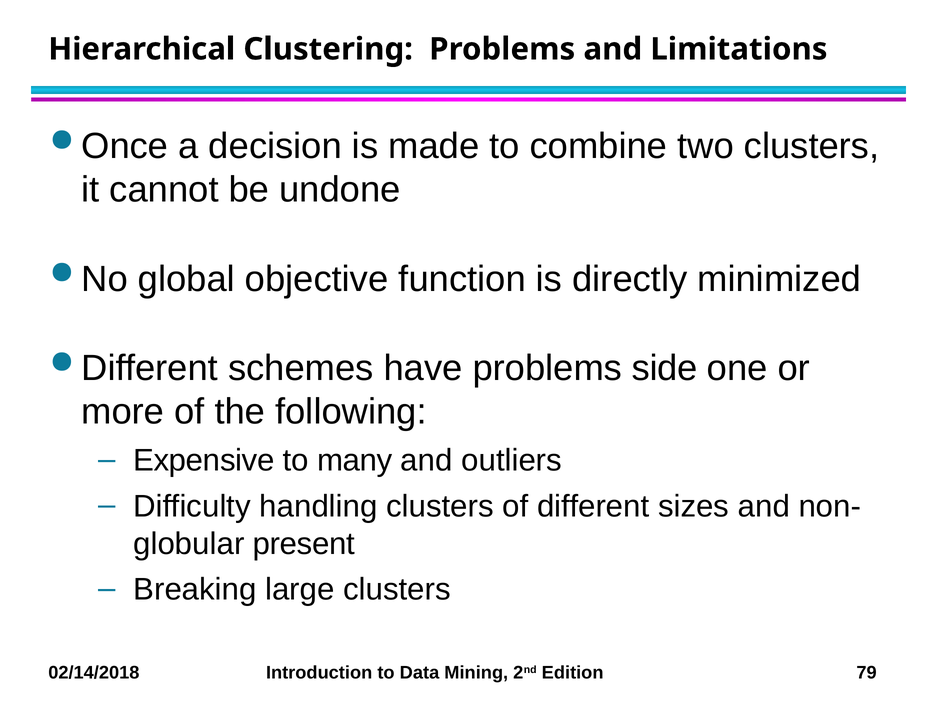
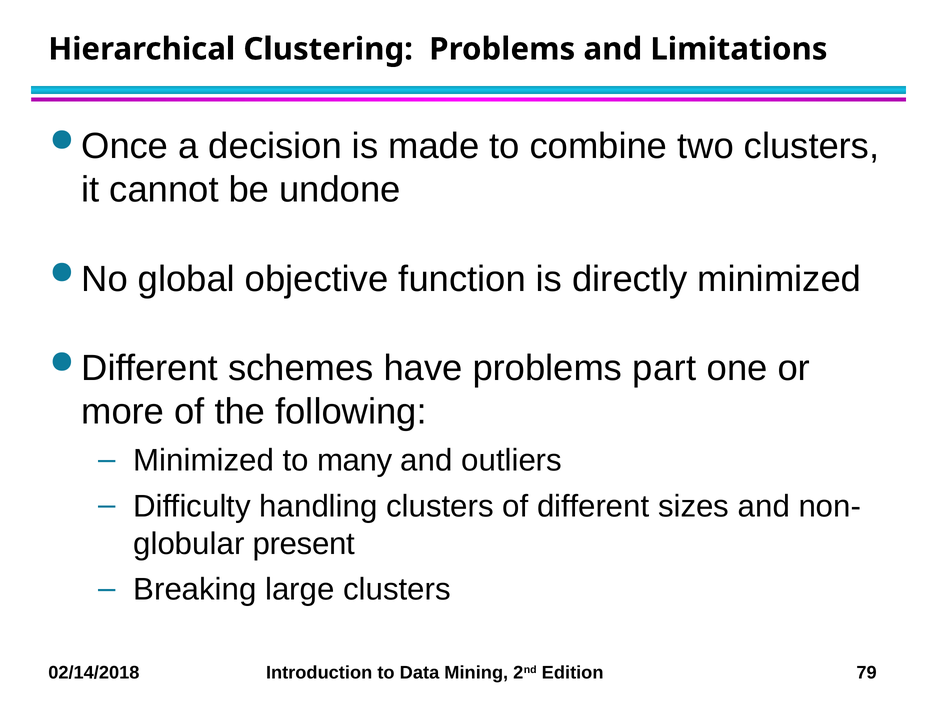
side: side -> part
Expensive at (204, 460): Expensive -> Minimized
